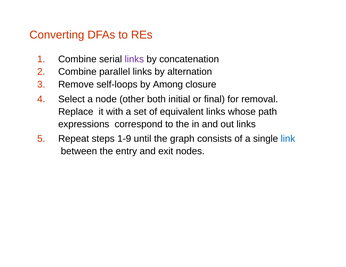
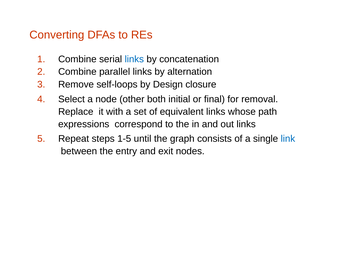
links at (134, 59) colour: purple -> blue
Among: Among -> Design
1-9: 1-9 -> 1-5
